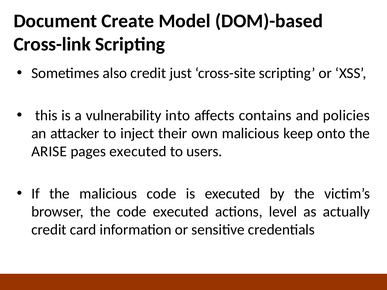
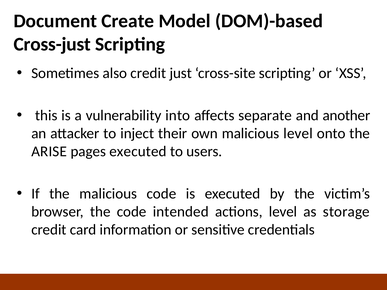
Cross-link: Cross-link -> Cross-just
contains: contains -> separate
policies: policies -> another
malicious keep: keep -> level
code executed: executed -> intended
actually: actually -> storage
